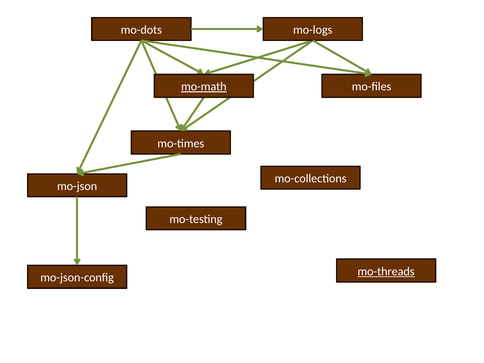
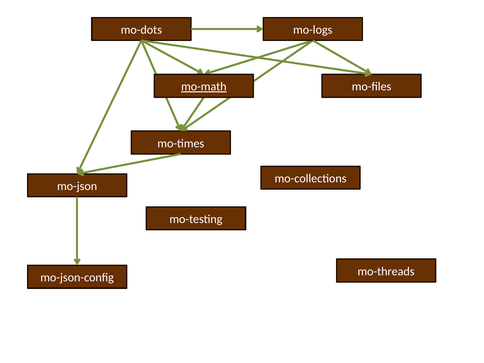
mo-threads underline: present -> none
